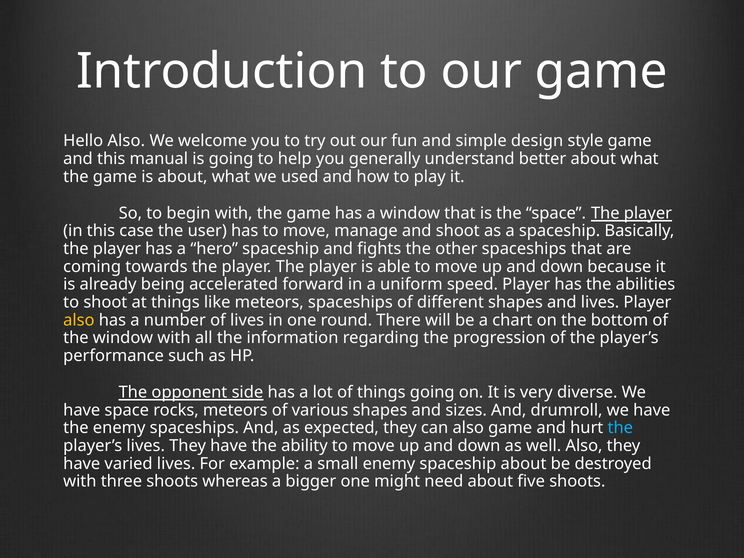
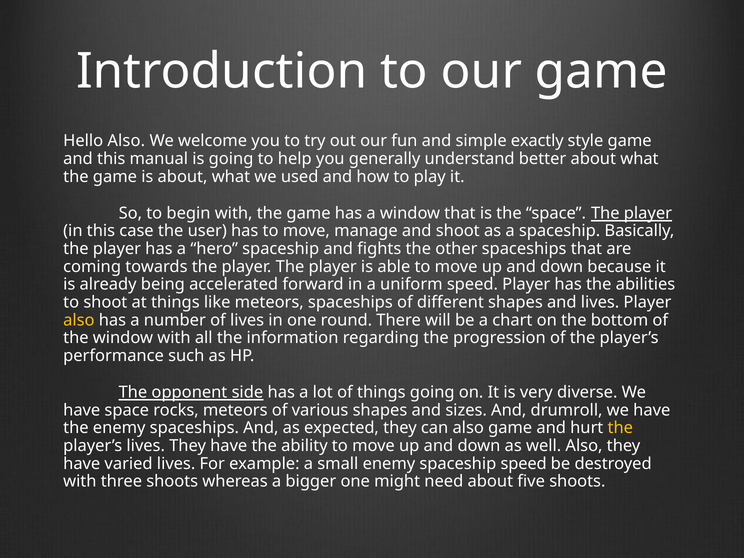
design: design -> exactly
the at (620, 428) colour: light blue -> yellow
spaceship about: about -> speed
